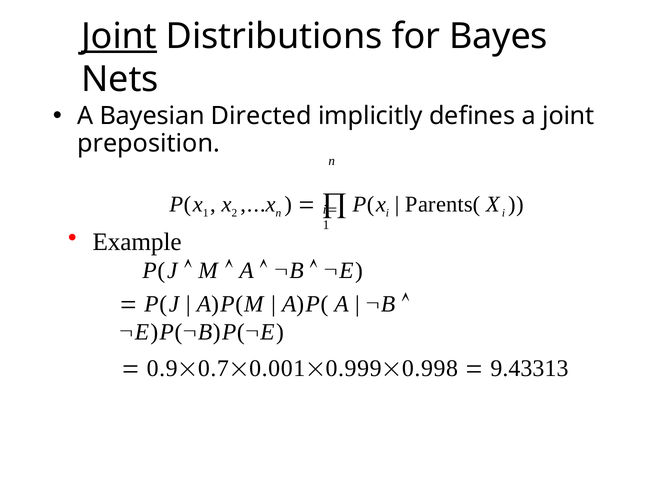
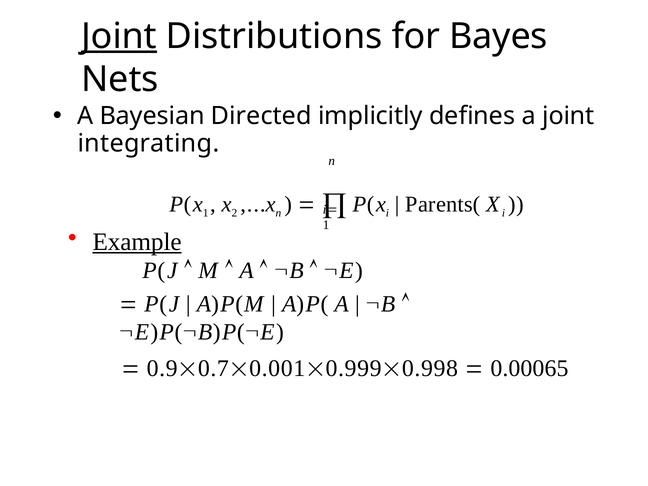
preposition: preposition -> integrating
Example underline: none -> present
9.43313: 9.43313 -> 0.00065
